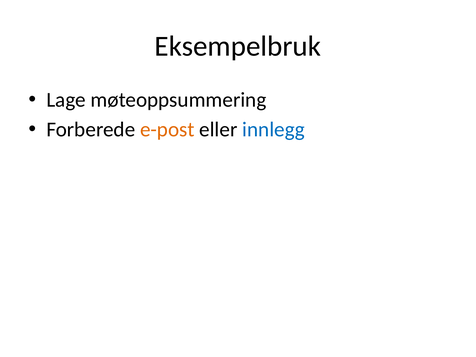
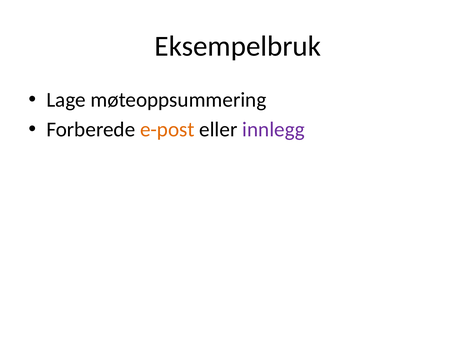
innlegg colour: blue -> purple
